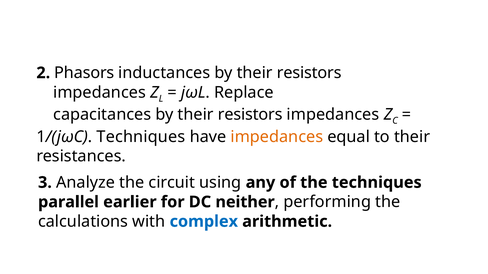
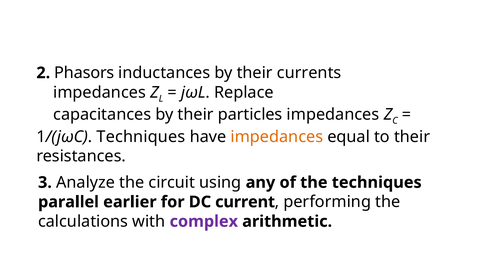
inductances by their resistors: resistors -> currents
capacitances by their resistors: resistors -> particles
neither: neither -> current
complex colour: blue -> purple
